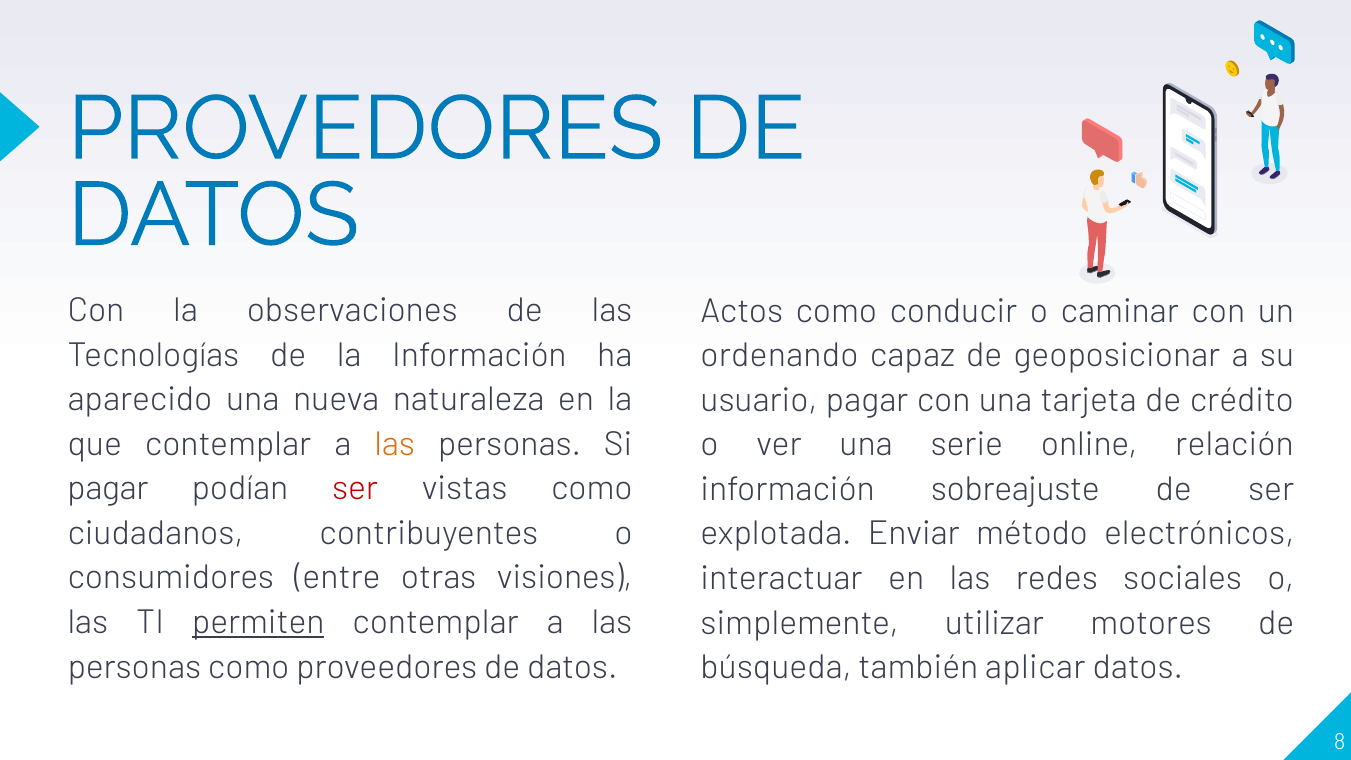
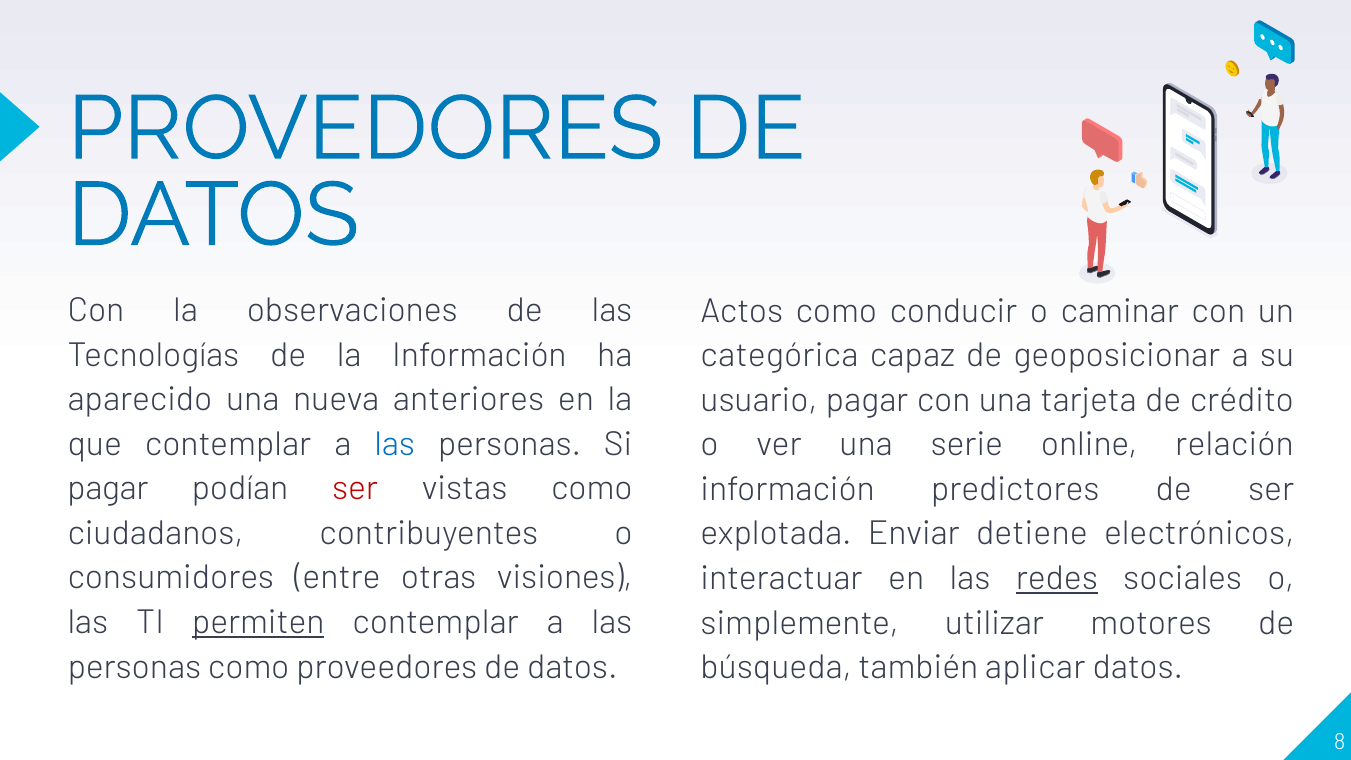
ordenando: ordenando -> categórica
naturaleza: naturaleza -> anteriores
las at (395, 444) colour: orange -> blue
sobreajuste: sobreajuste -> predictores
método: método -> detiene
redes underline: none -> present
